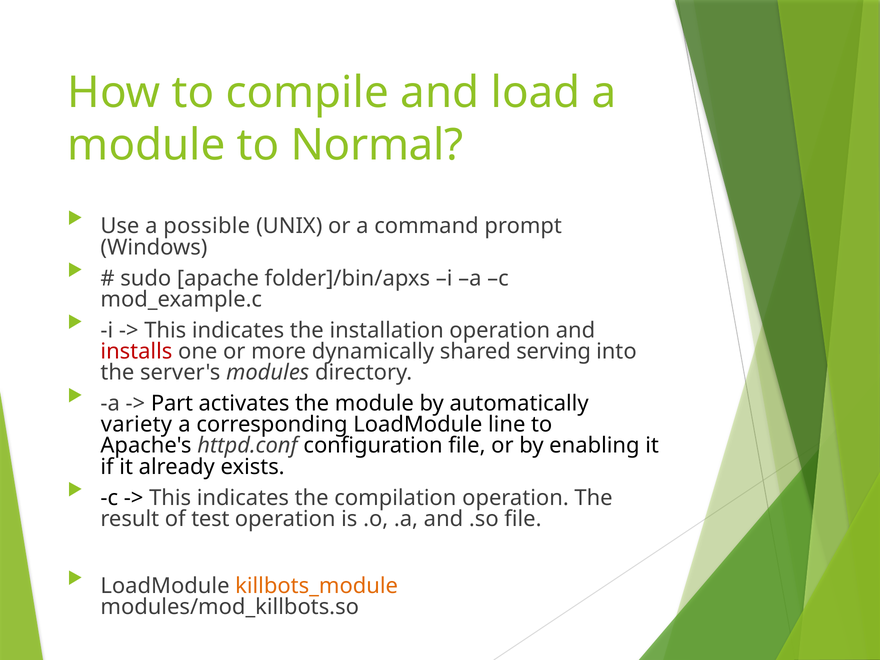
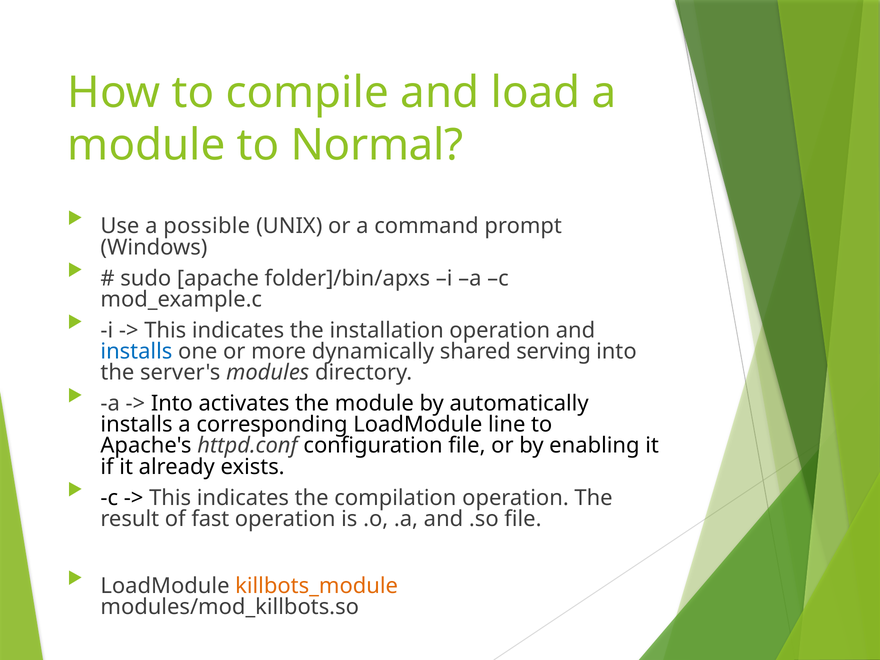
installs at (136, 351) colour: red -> blue
Part at (172, 403): Part -> Into
variety at (136, 425): variety -> installs
test: test -> fast
